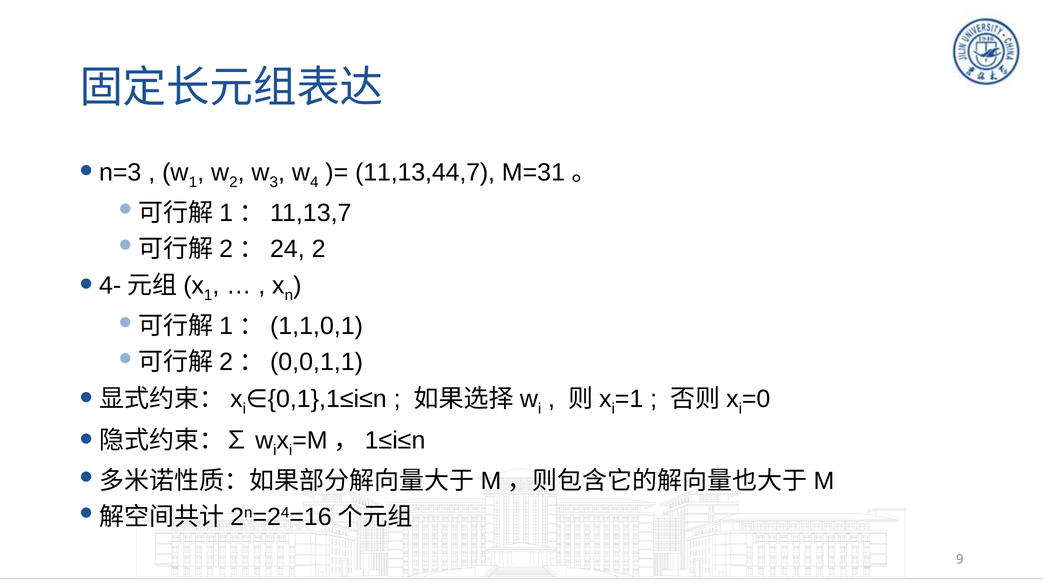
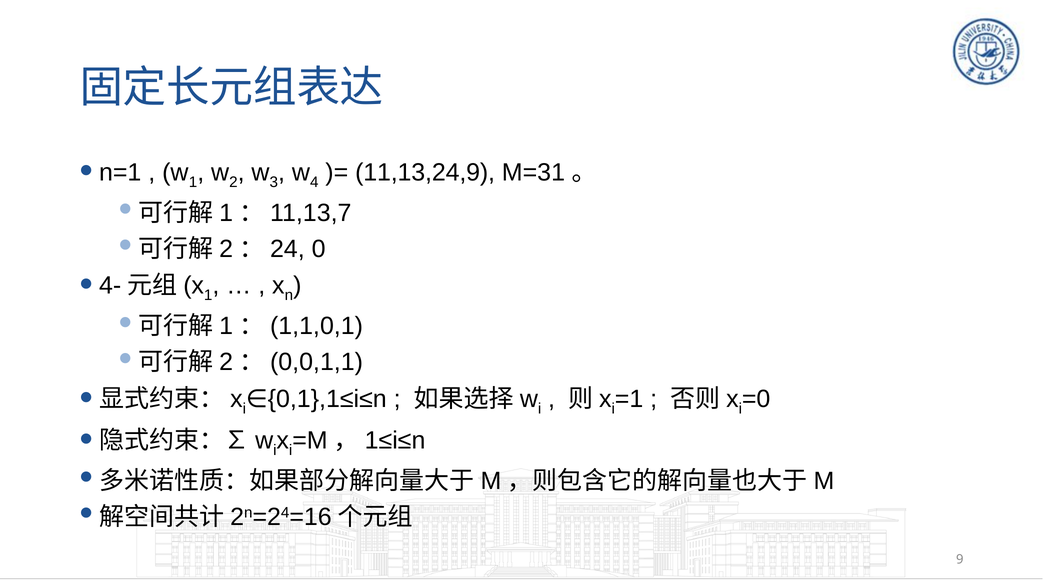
n=3: n=3 -> n=1
11,13,44,7: 11,13,44,7 -> 11,13,24,9
2 at (319, 249): 2 -> 0
